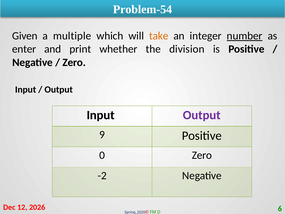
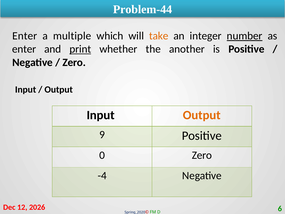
Problem-54: Problem-54 -> Problem-44
Given at (25, 36): Given -> Enter
print underline: none -> present
division: division -> another
Output at (202, 115) colour: purple -> orange
-2: -2 -> -4
